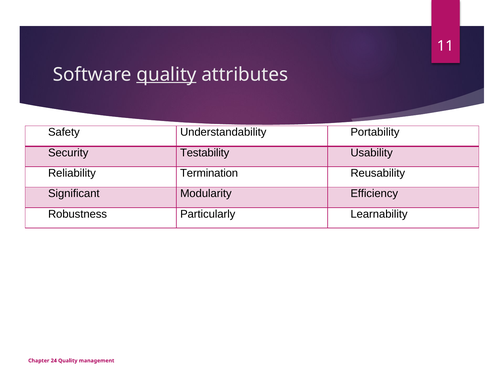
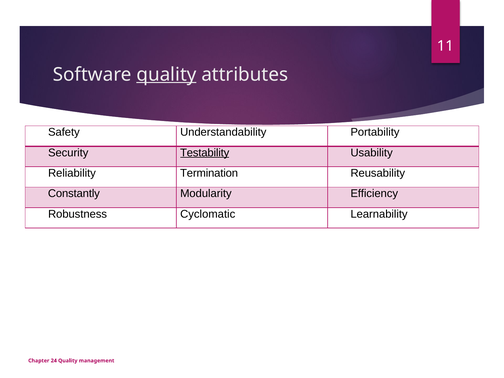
Testability underline: none -> present
Significant: Significant -> Constantly
Particularly: Particularly -> Cyclomatic
